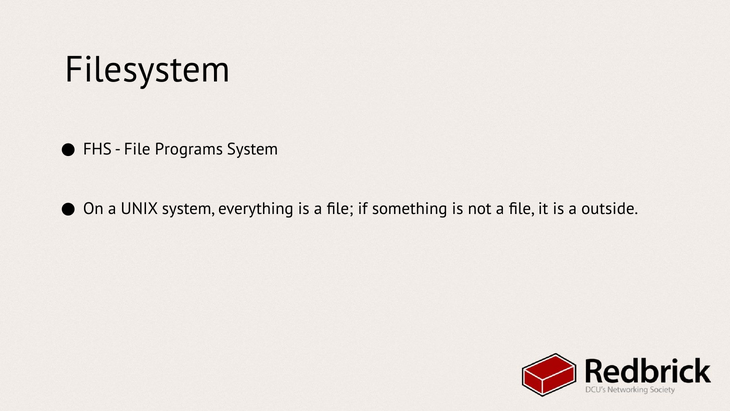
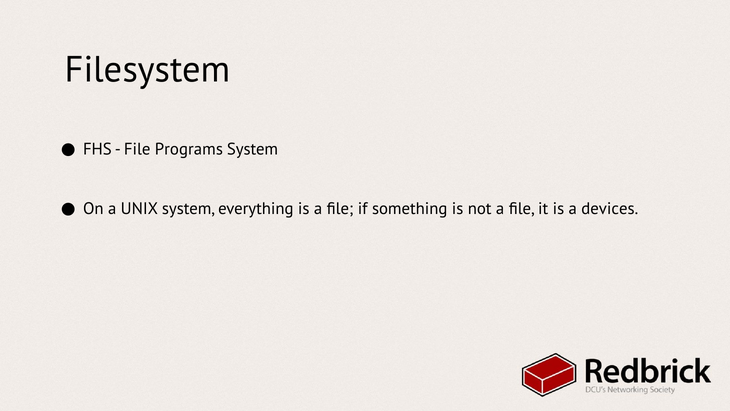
outside: outside -> devices
